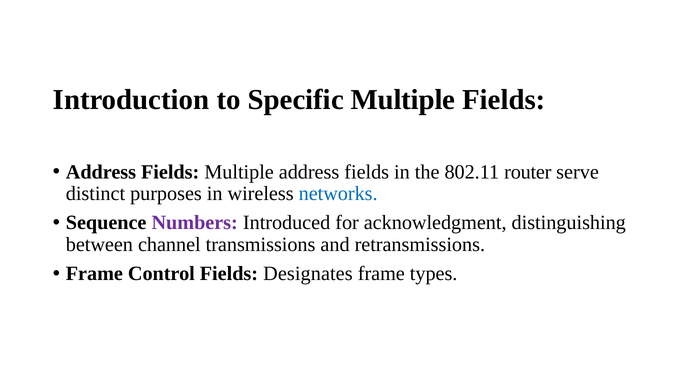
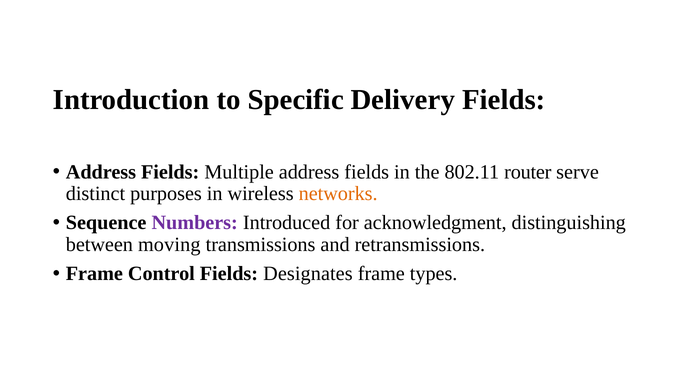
Specific Multiple: Multiple -> Delivery
networks colour: blue -> orange
channel: channel -> moving
